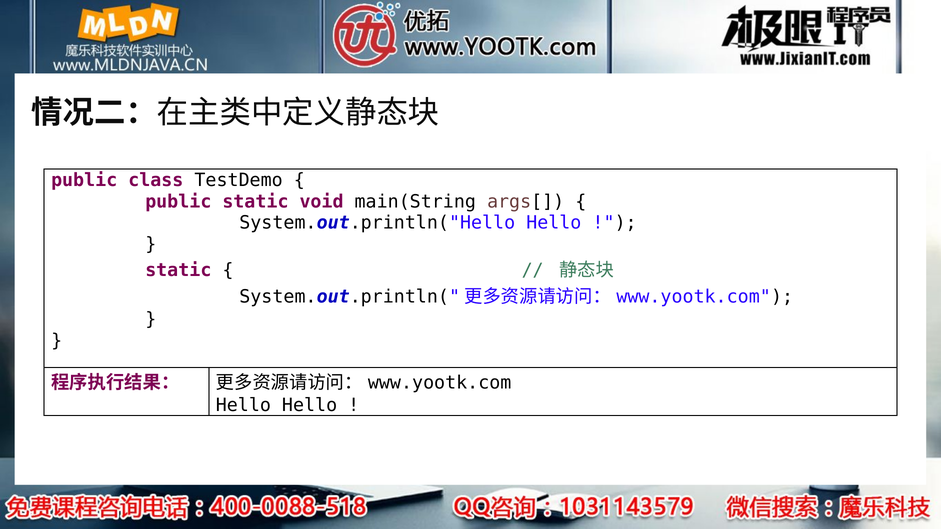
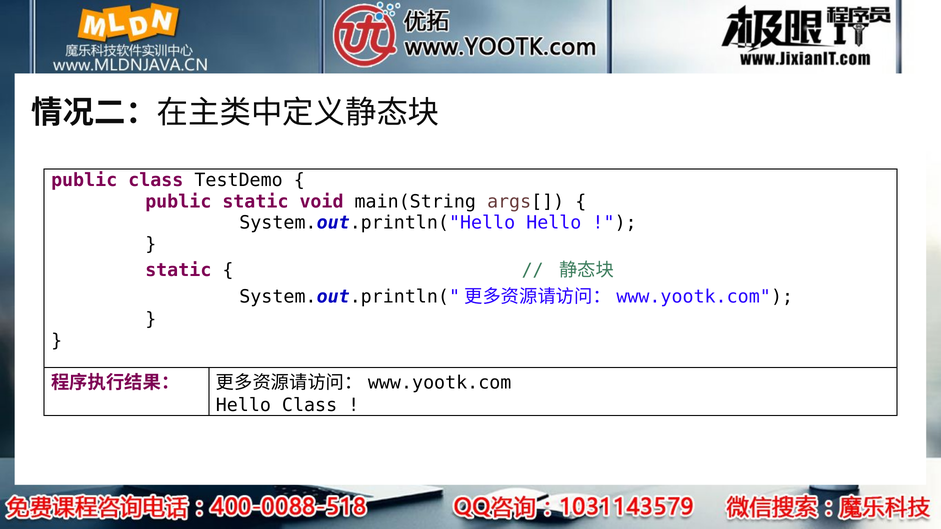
Hello Hello: Hello -> Class
